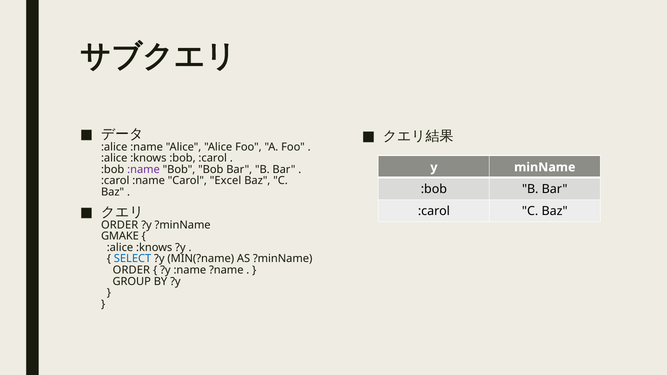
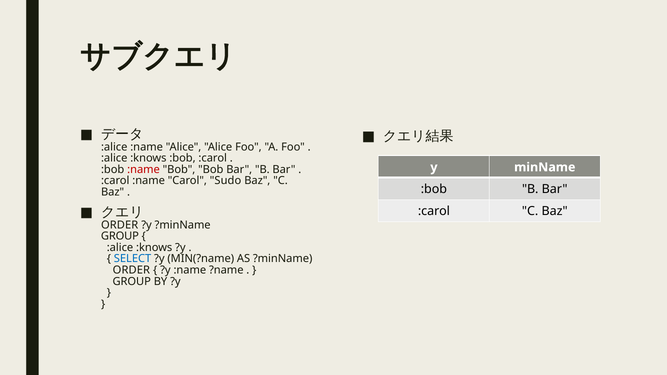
:name at (144, 170) colour: purple -> red
Excel: Excel -> Sudo
GMAKE at (120, 236): GMAKE -> GROUP
